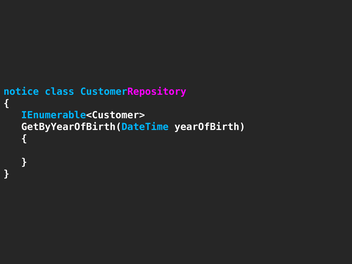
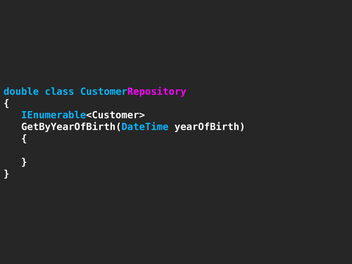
notice: notice -> double
